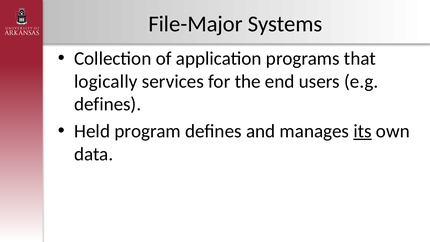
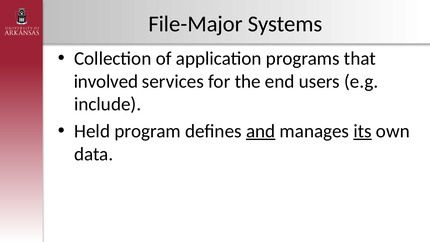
logically: logically -> involved
defines at (108, 104): defines -> include
and underline: none -> present
